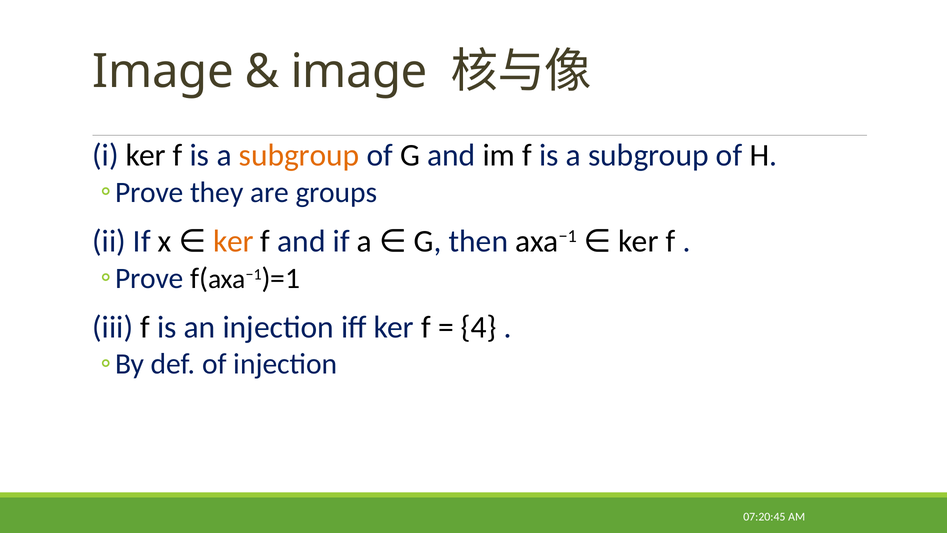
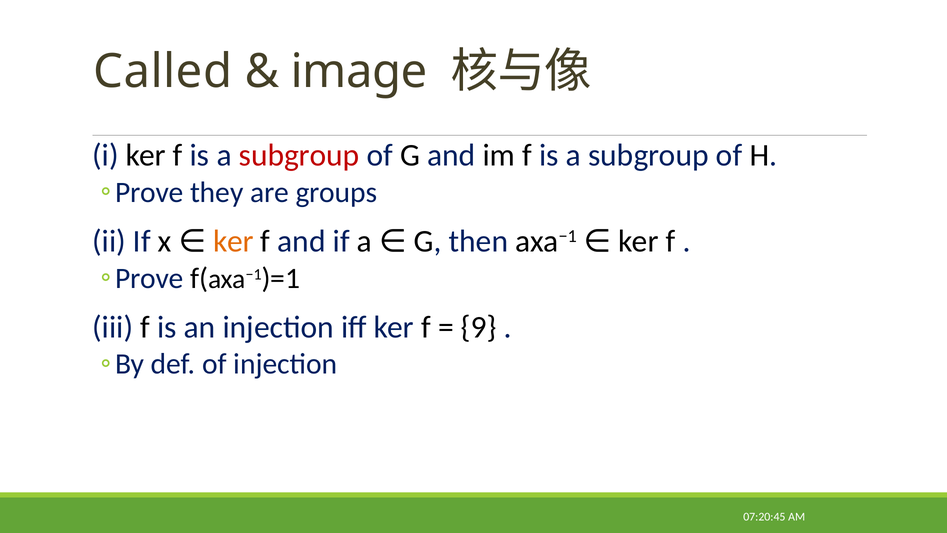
Image at (163, 72): Image -> Called
subgroup at (299, 155) colour: orange -> red
4: 4 -> 9
